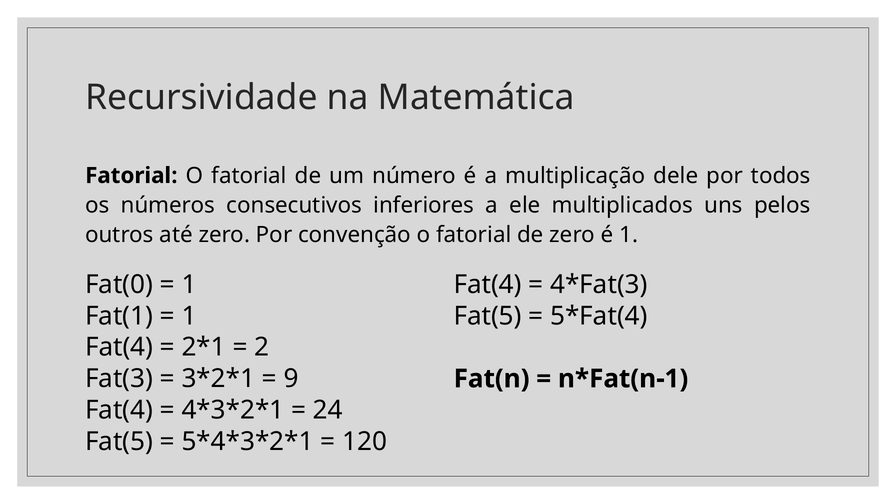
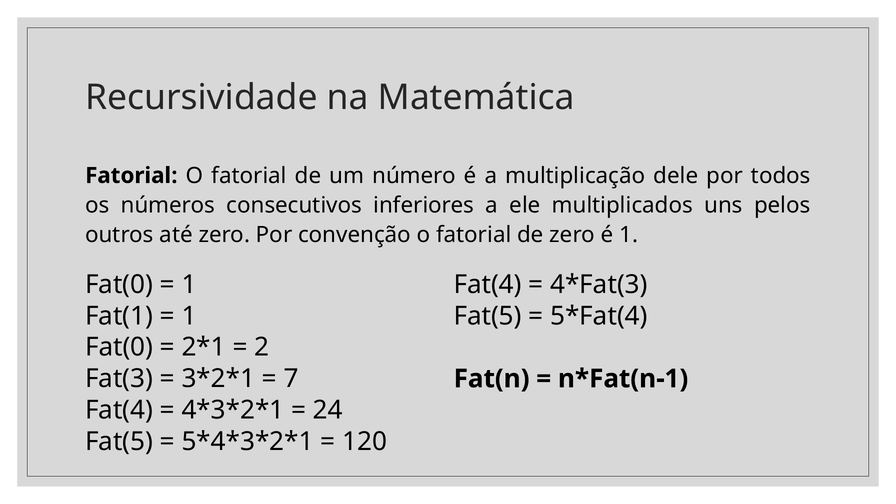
Fat(4 at (119, 347): Fat(4 -> Fat(0
9: 9 -> 7
